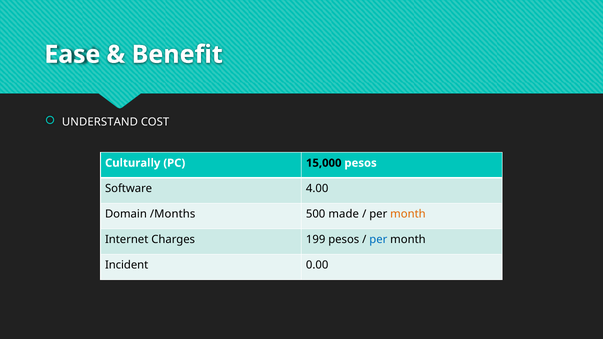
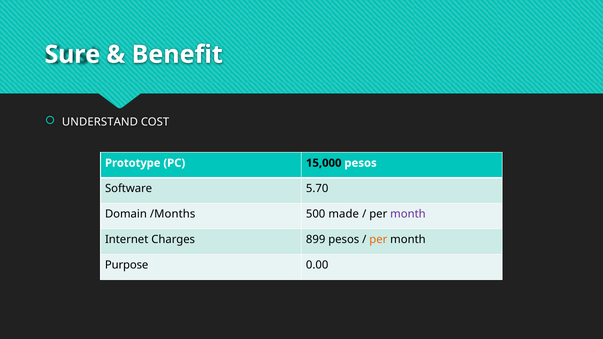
Ease: Ease -> Sure
Culturally: Culturally -> Prototype
4.00: 4.00 -> 5.70
month at (408, 214) colour: orange -> purple
199: 199 -> 899
per at (378, 240) colour: blue -> orange
Incident: Incident -> Purpose
